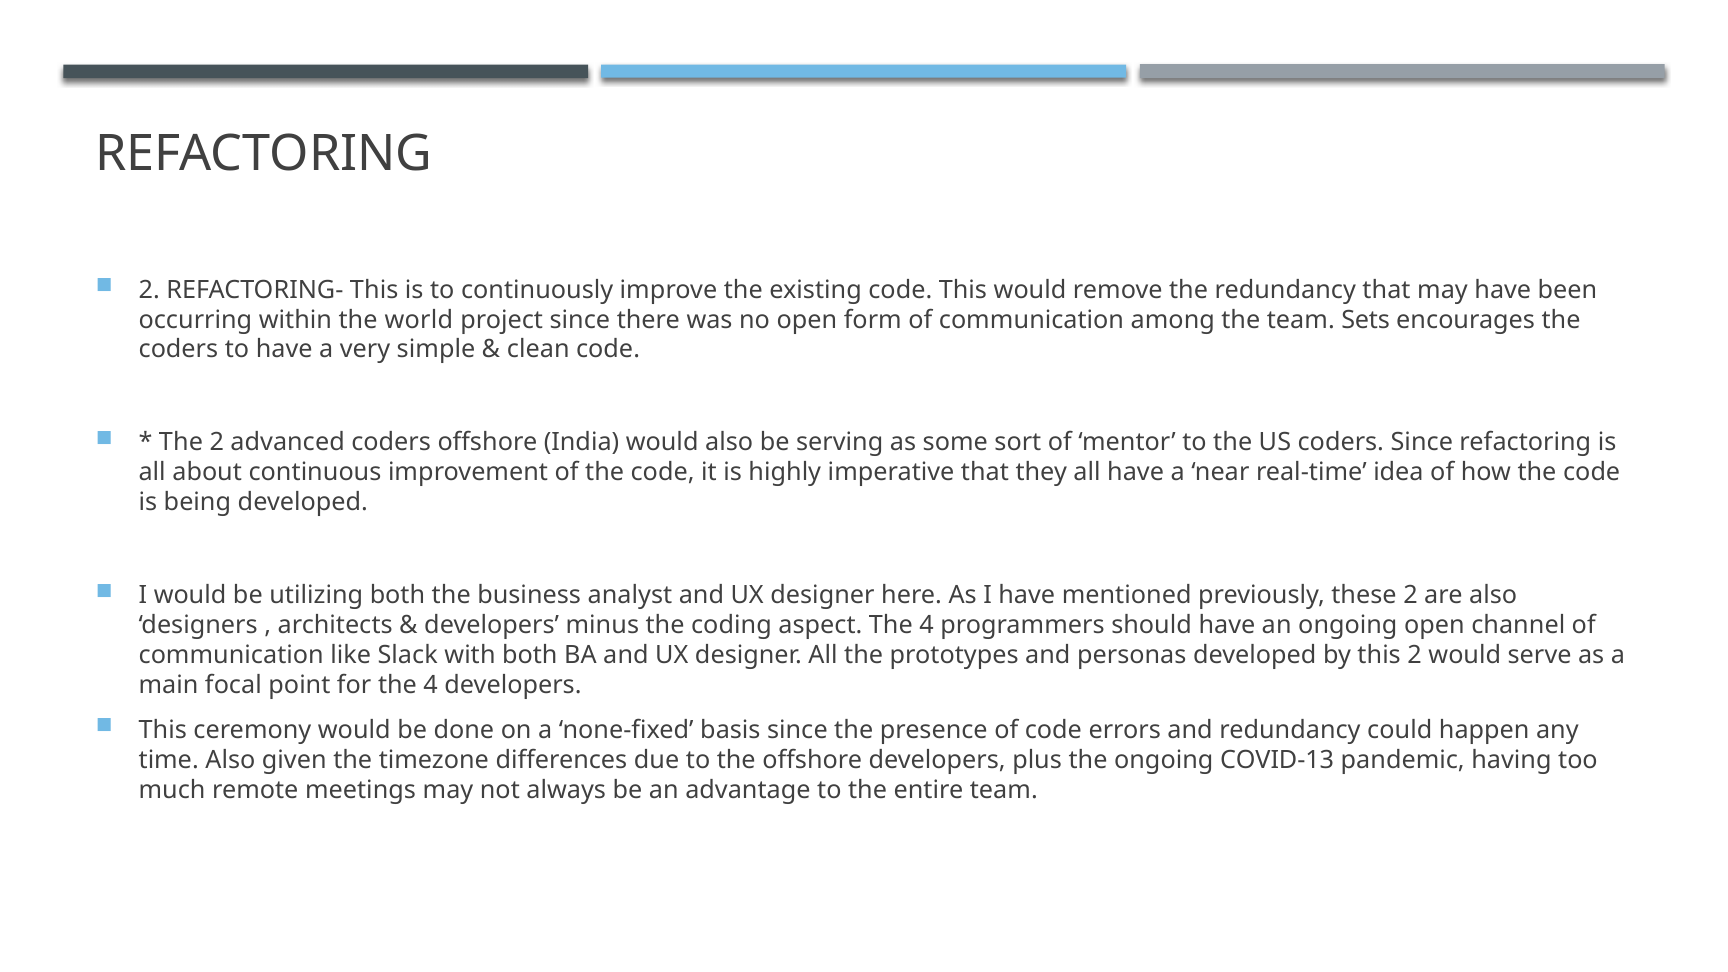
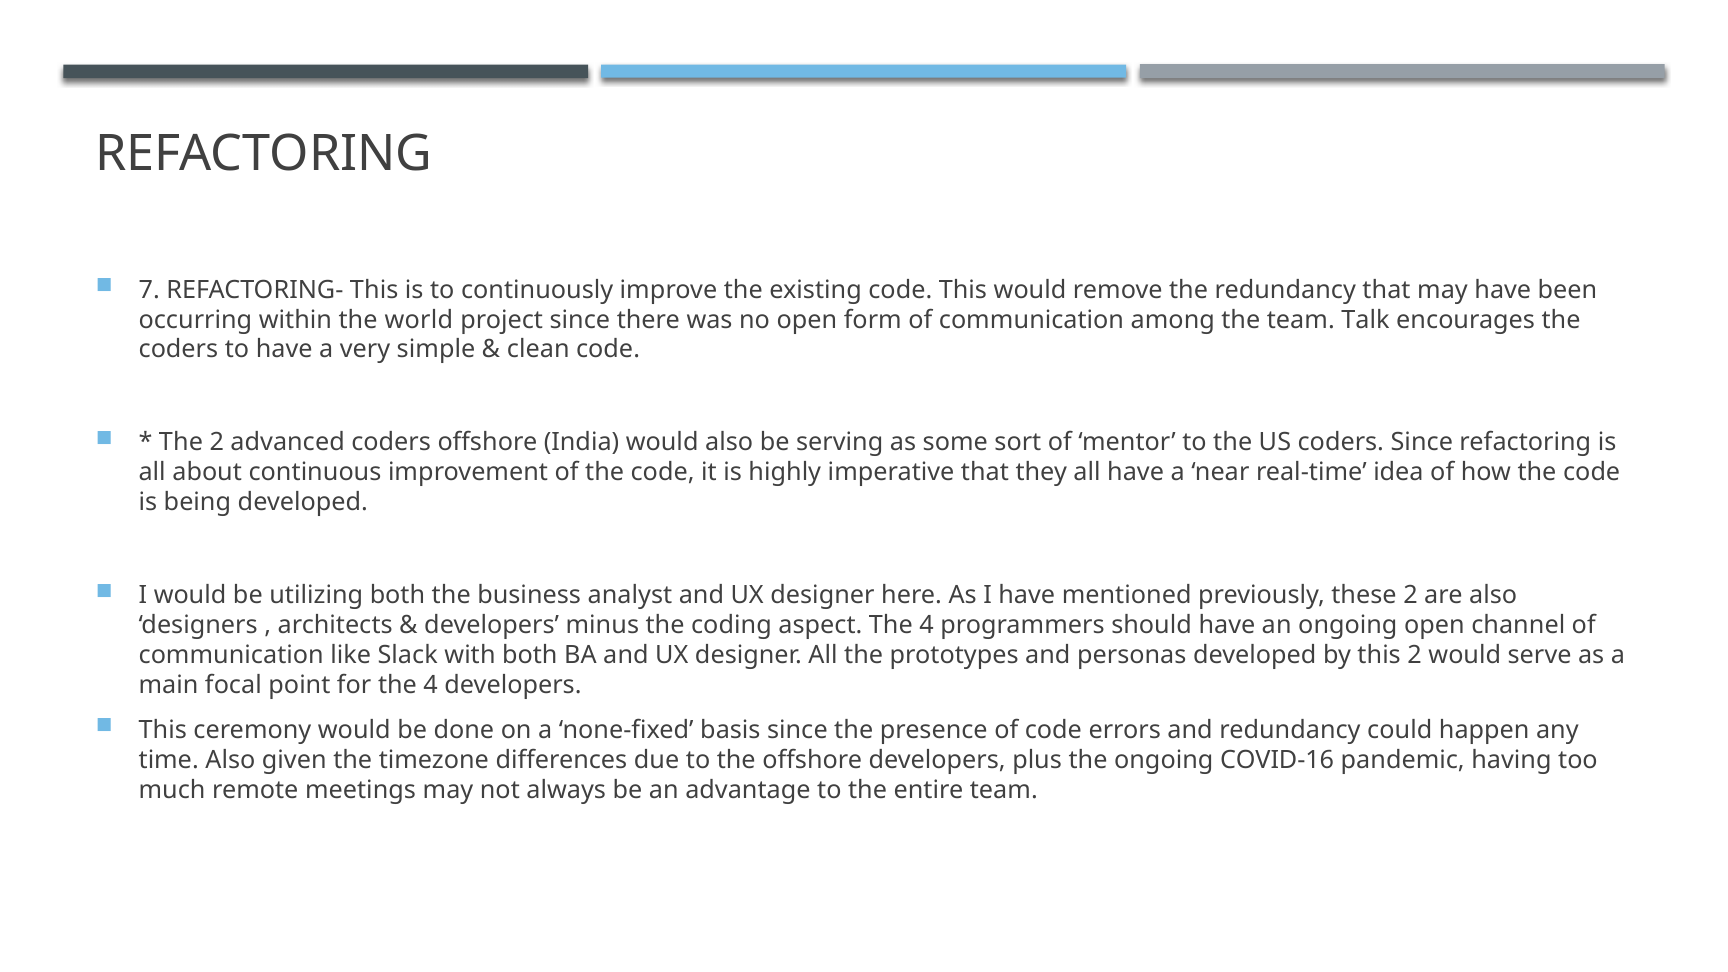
2 at (149, 290): 2 -> 7
Sets: Sets -> Talk
COVID-13: COVID-13 -> COVID-16
